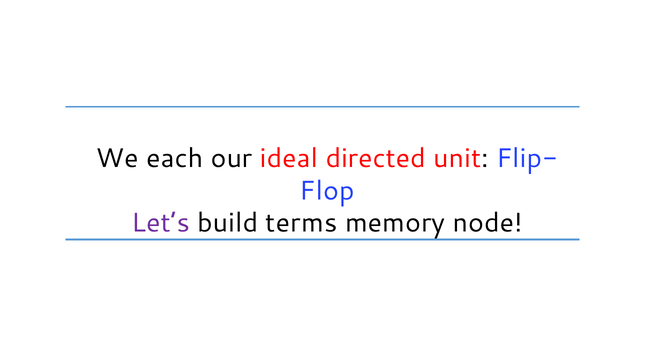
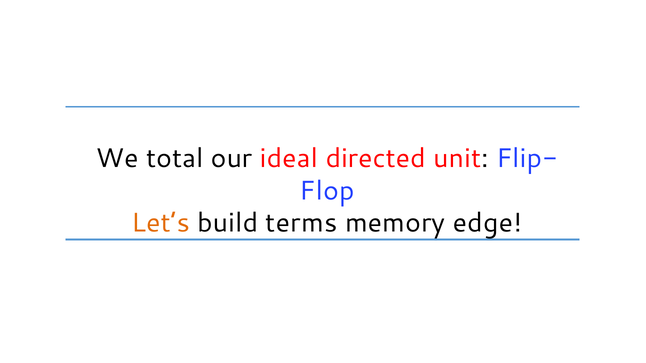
each: each -> total
Let’s colour: purple -> orange
node: node -> edge
